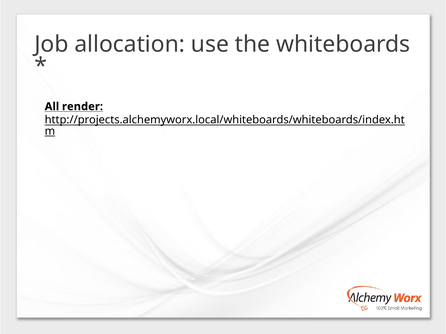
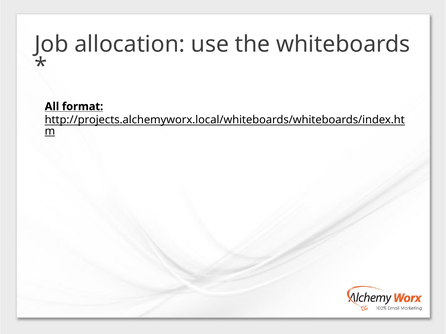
render: render -> format
